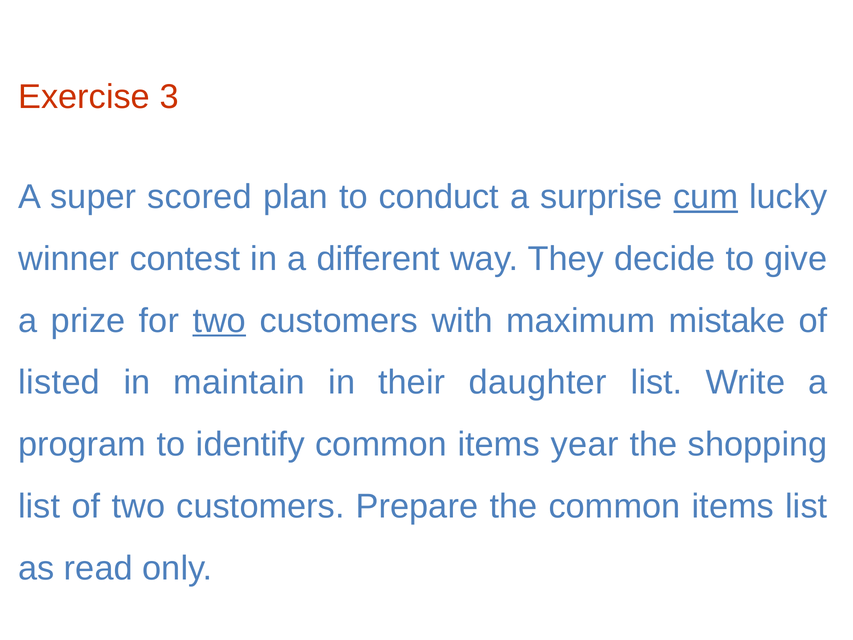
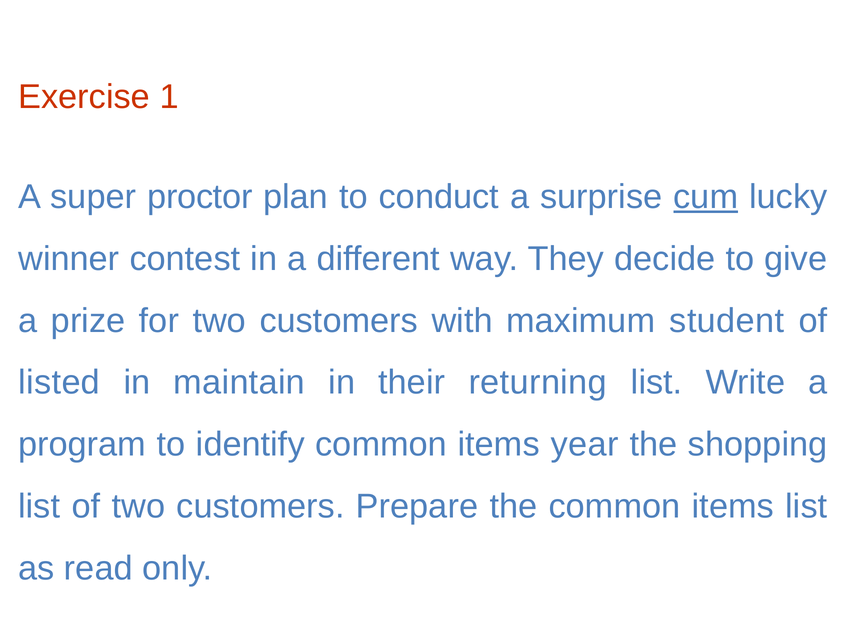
3: 3 -> 1
scored: scored -> proctor
two at (219, 321) underline: present -> none
mistake: mistake -> student
daughter: daughter -> returning
